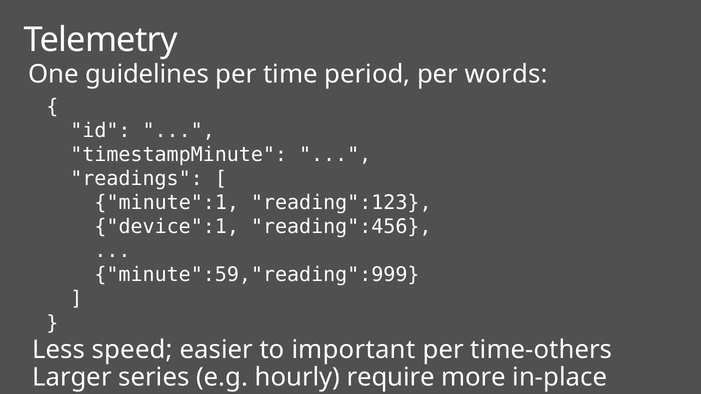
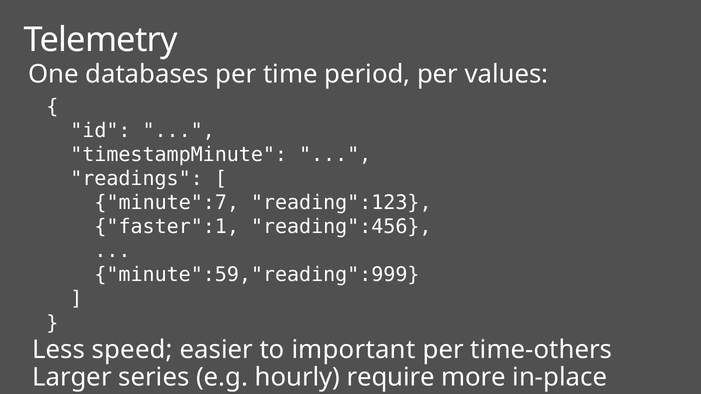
guidelines: guidelines -> databases
words: words -> values
minute":1: minute":1 -> minute":7
device":1: device":1 -> faster":1
